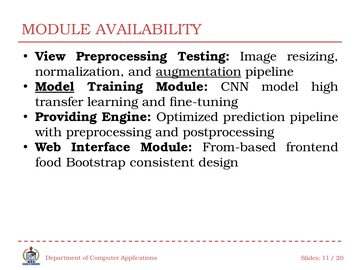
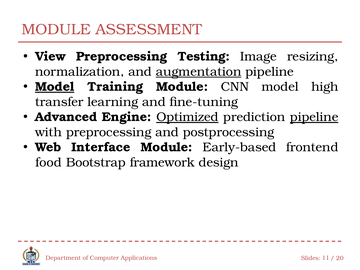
AVAILABILITY: AVAILABILITY -> ASSESSMENT
Providing: Providing -> Advanced
Optimized underline: none -> present
pipeline at (314, 117) underline: none -> present
From-based: From-based -> Early-based
consistent: consistent -> framework
